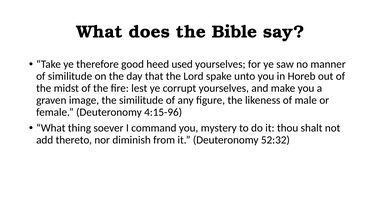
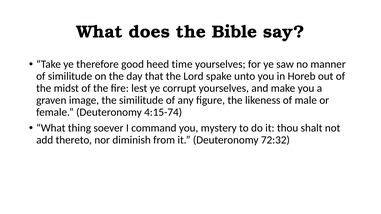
used: used -> time
4:15-96: 4:15-96 -> 4:15-74
52:32: 52:32 -> 72:32
